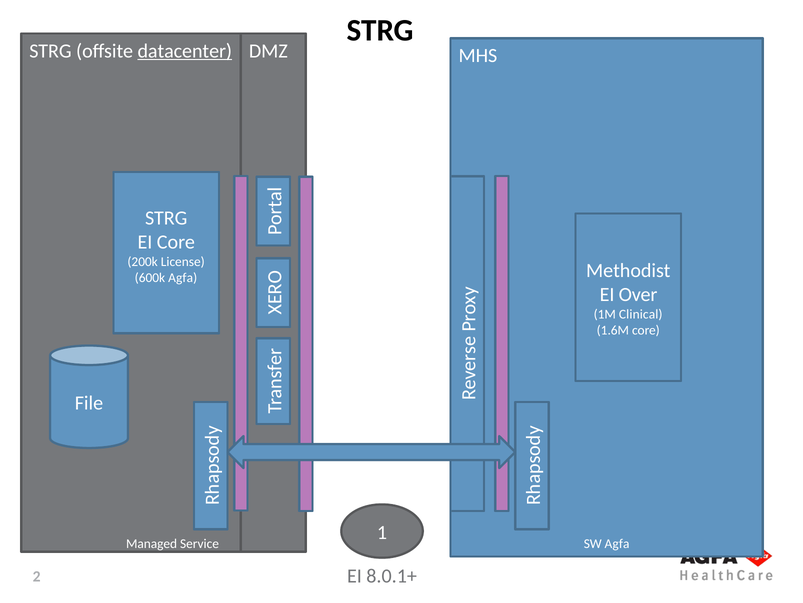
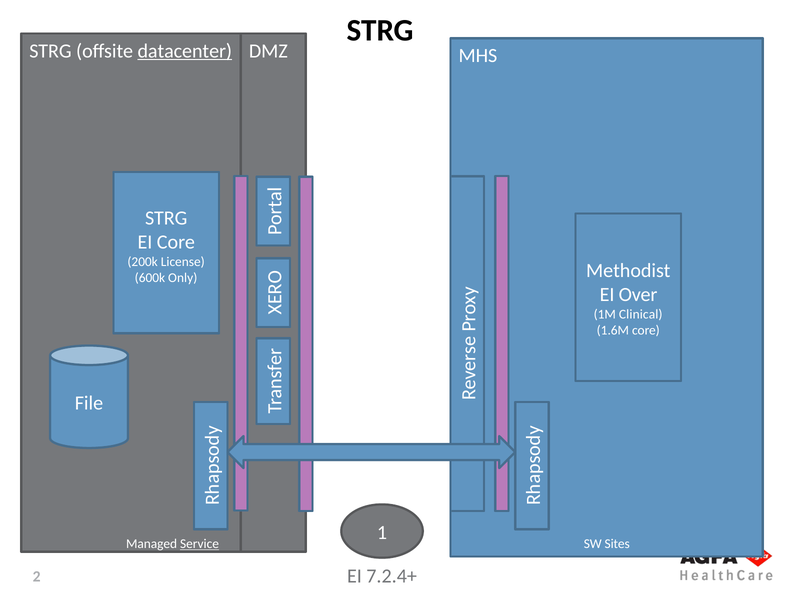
600k Agfa: Agfa -> Only
Service underline: none -> present
SW Agfa: Agfa -> Sites
8.0.1+: 8.0.1+ -> 7.2.4+
